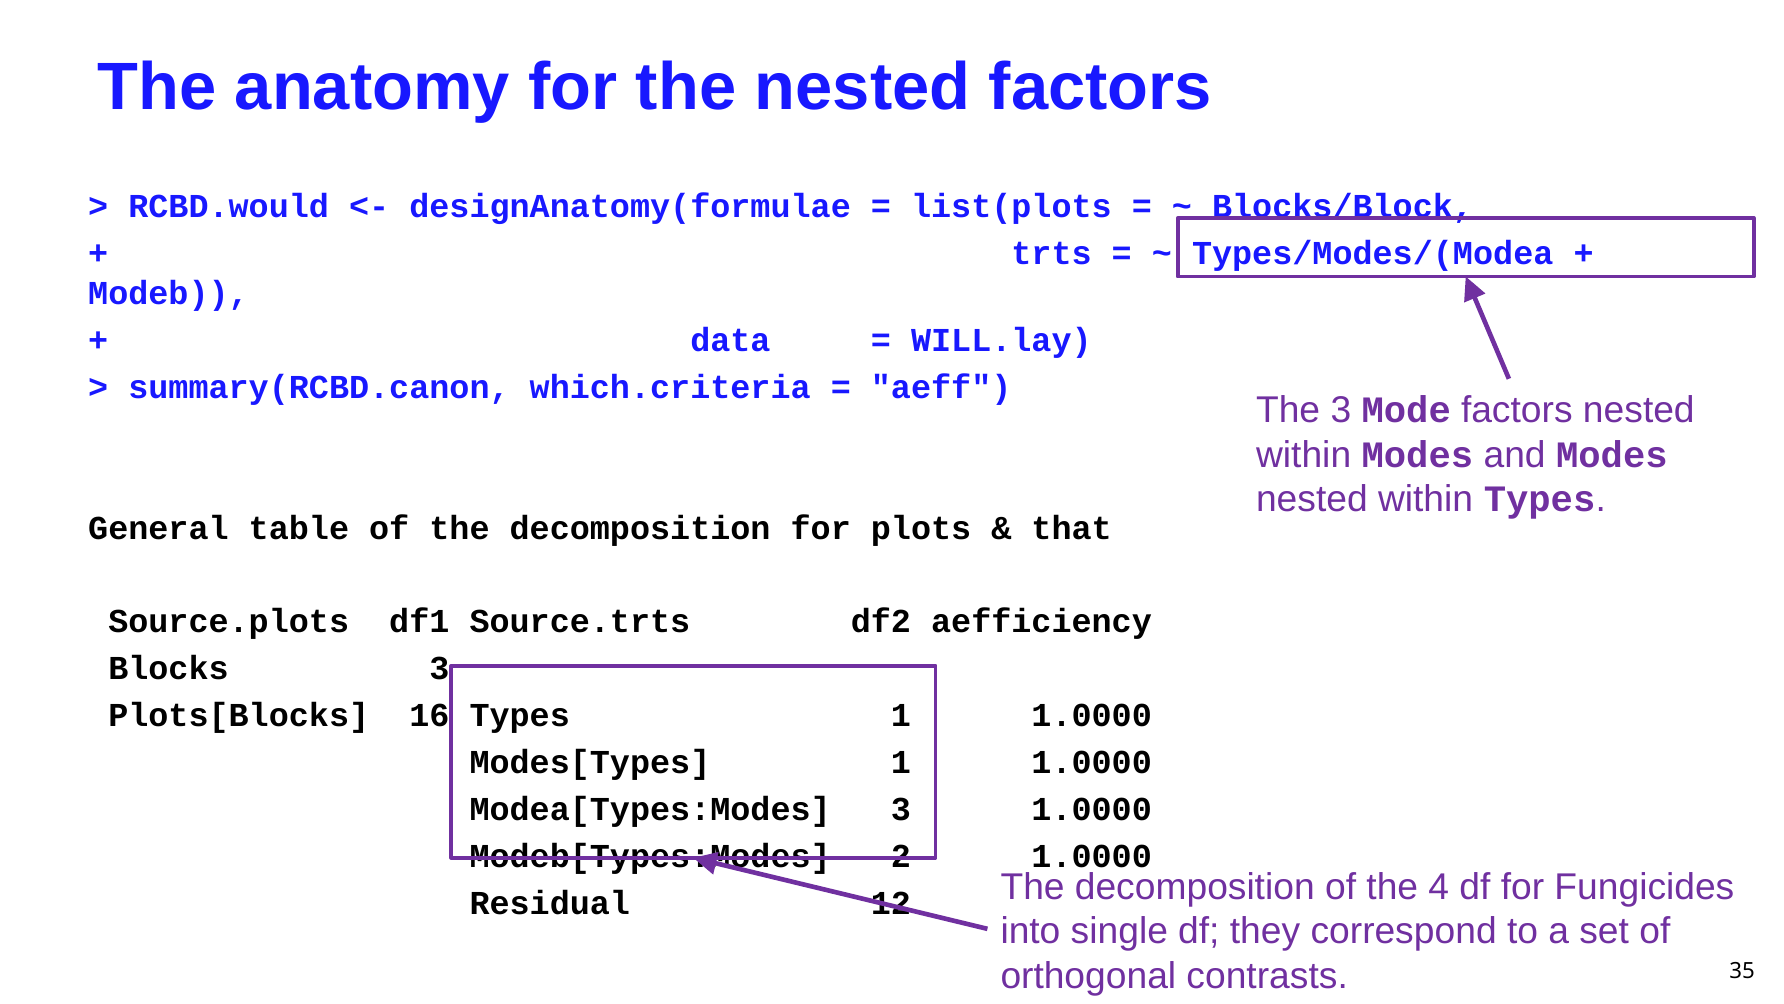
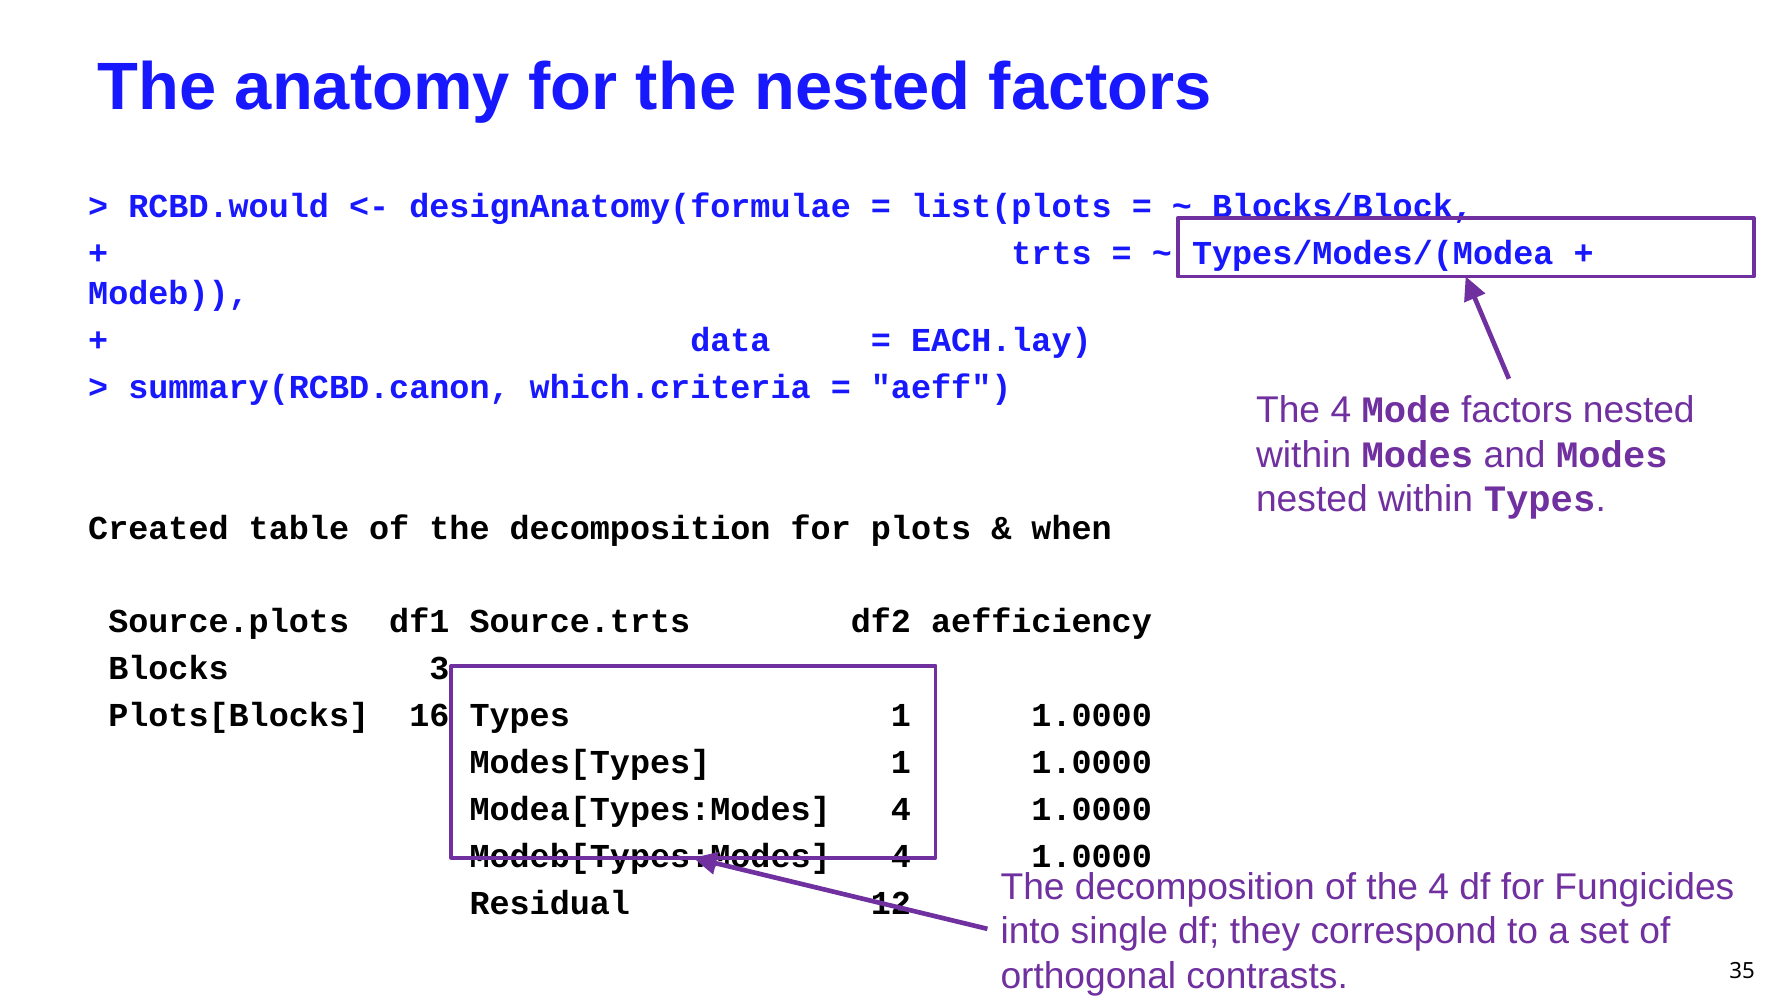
WILL.lay: WILL.lay -> EACH.lay
3 at (1341, 410): 3 -> 4
General: General -> Created
that: that -> when
Modea[Types:Modes 3: 3 -> 4
Modeb[Types:Modes 2: 2 -> 4
